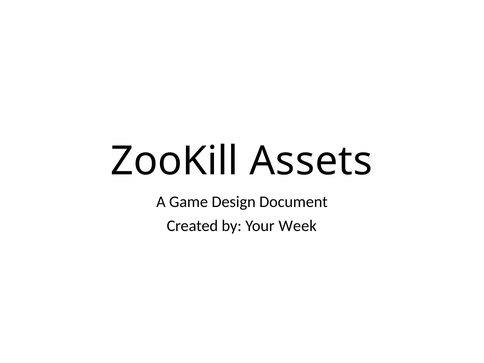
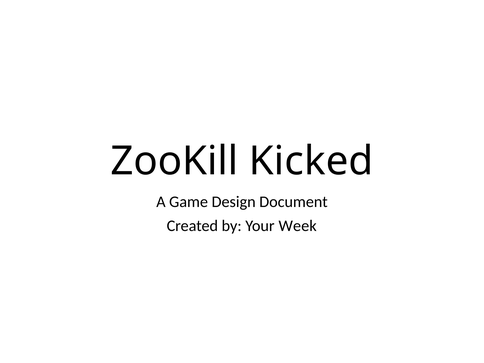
Assets: Assets -> Kicked
